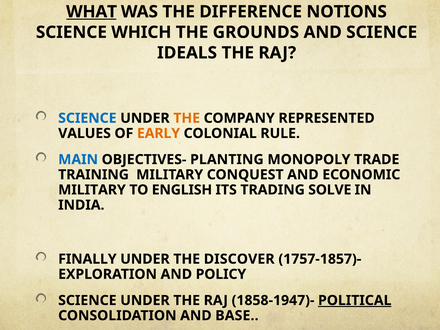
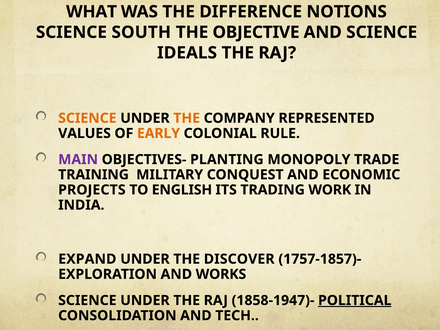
WHAT underline: present -> none
WHICH: WHICH -> SOUTH
GROUNDS: GROUNDS -> OBJECTIVE
SCIENCE at (87, 118) colour: blue -> orange
MAIN colour: blue -> purple
MILITARY at (92, 190): MILITARY -> PROJECTS
SOLVE: SOLVE -> WORK
FINALLY: FINALLY -> EXPAND
POLICY: POLICY -> WORKS
BASE: BASE -> TECH
